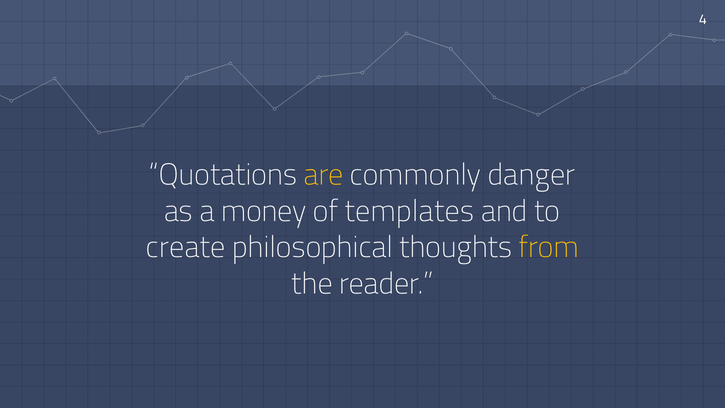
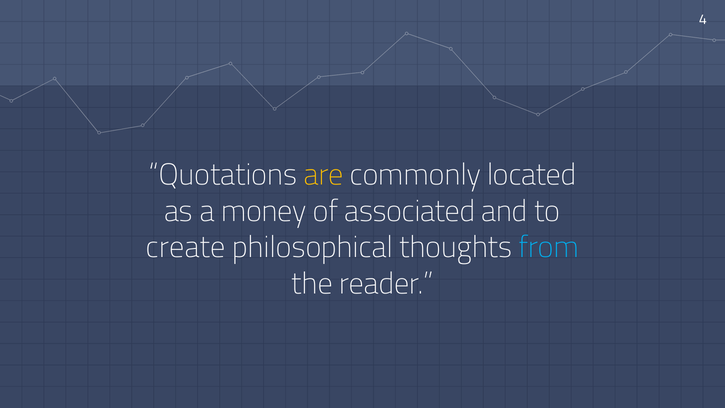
danger: danger -> located
templates: templates -> associated
from colour: yellow -> light blue
